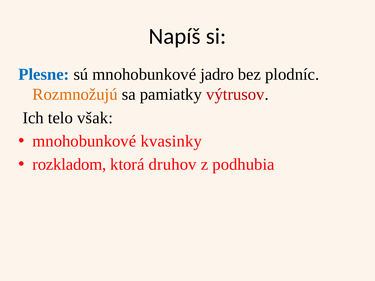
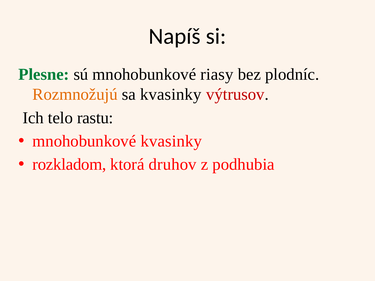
Plesne colour: blue -> green
jadro: jadro -> riasy
sa pamiatky: pamiatky -> kvasinky
však: však -> rastu
